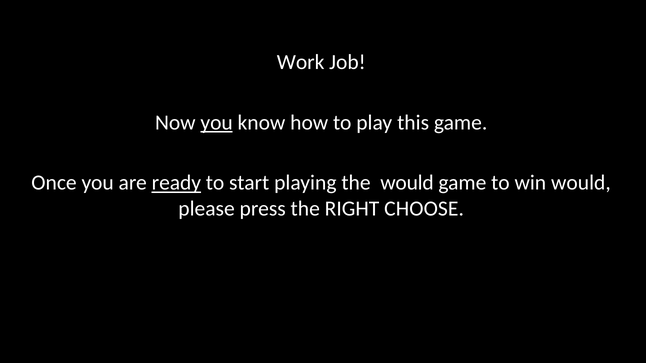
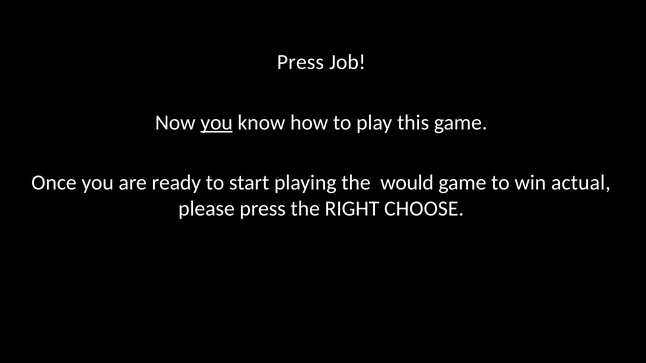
Work at (301, 62): Work -> Press
ready underline: present -> none
win would: would -> actual
